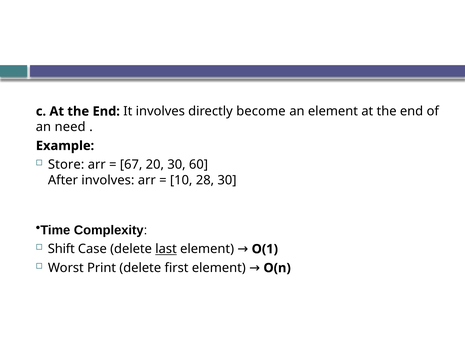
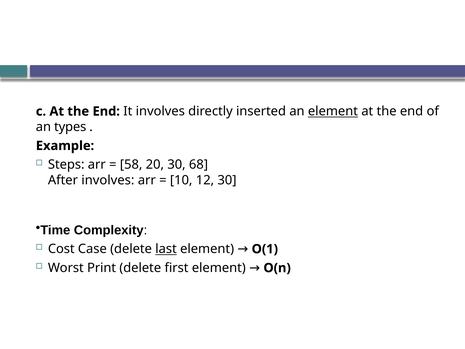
become: become -> inserted
element at (333, 111) underline: none -> present
need: need -> types
Store: Store -> Steps
67: 67 -> 58
60: 60 -> 68
28: 28 -> 12
Shift: Shift -> Cost
